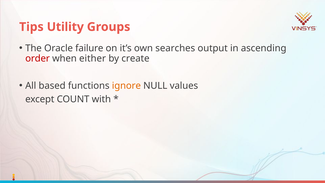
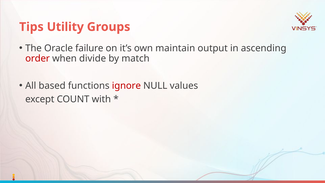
searches: searches -> maintain
either: either -> divide
create: create -> match
ignore colour: orange -> red
